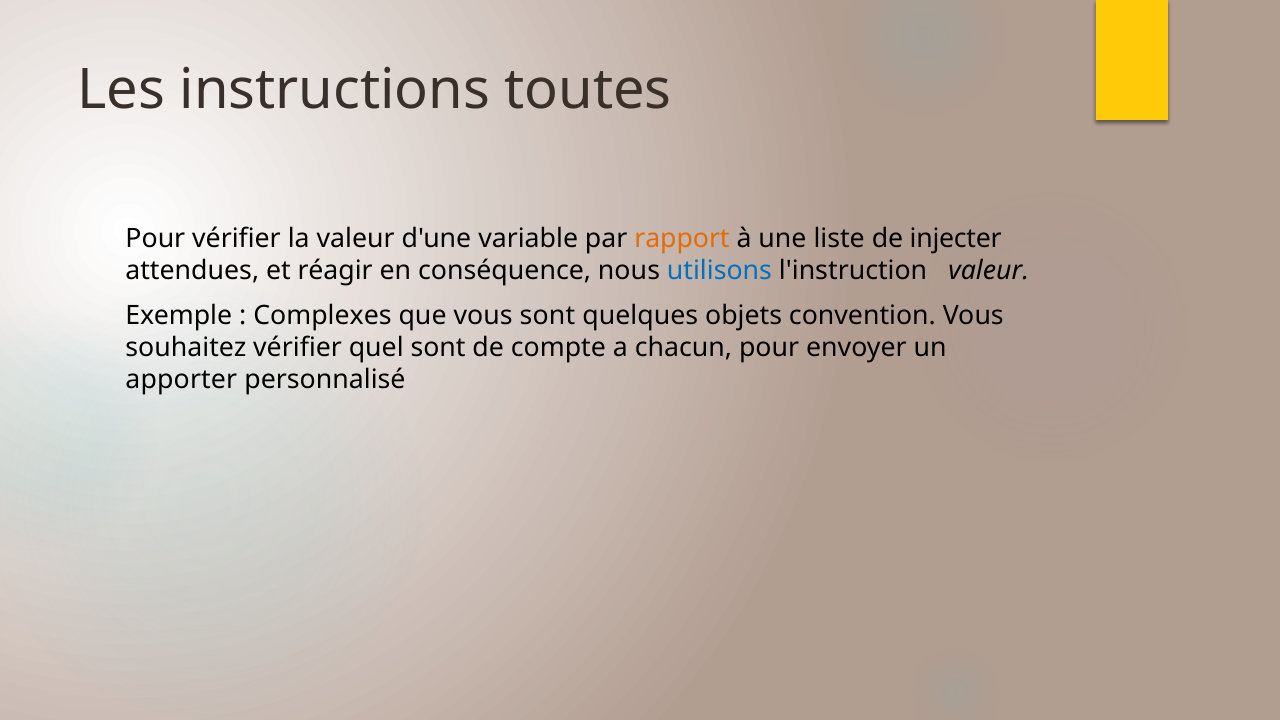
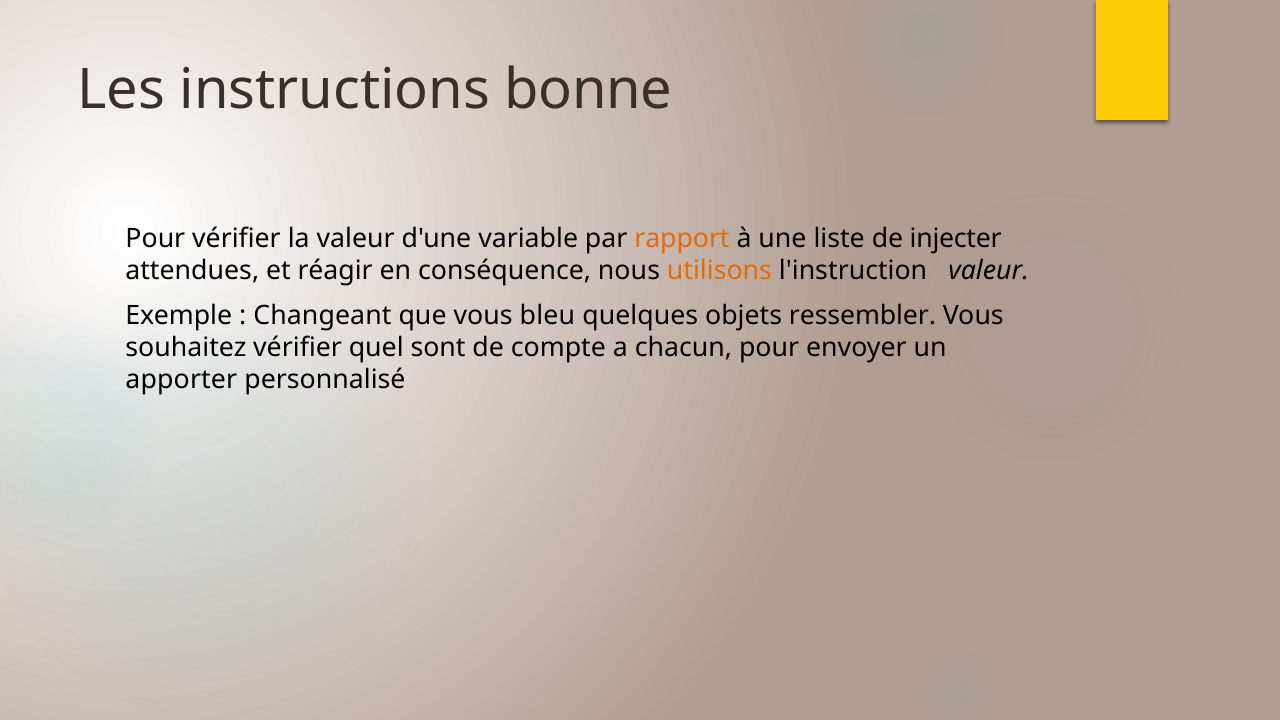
toutes: toutes -> bonne
utilisons colour: blue -> orange
Complexes: Complexes -> Changeant
vous sont: sont -> bleu
convention: convention -> ressembler
